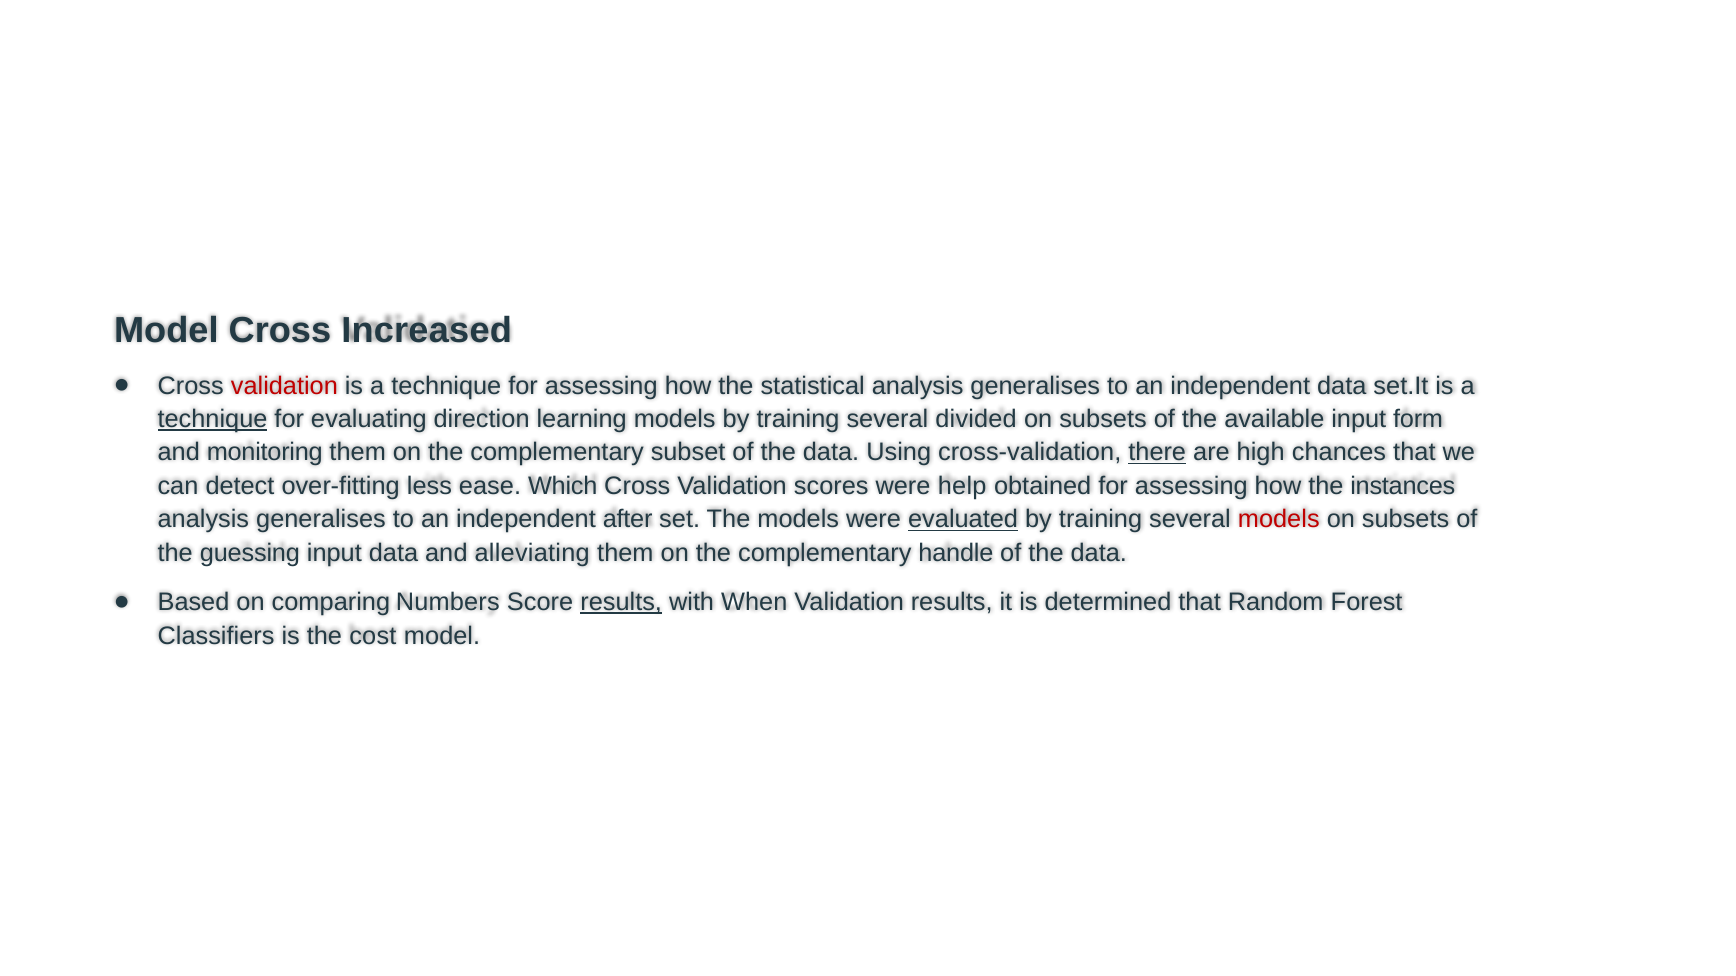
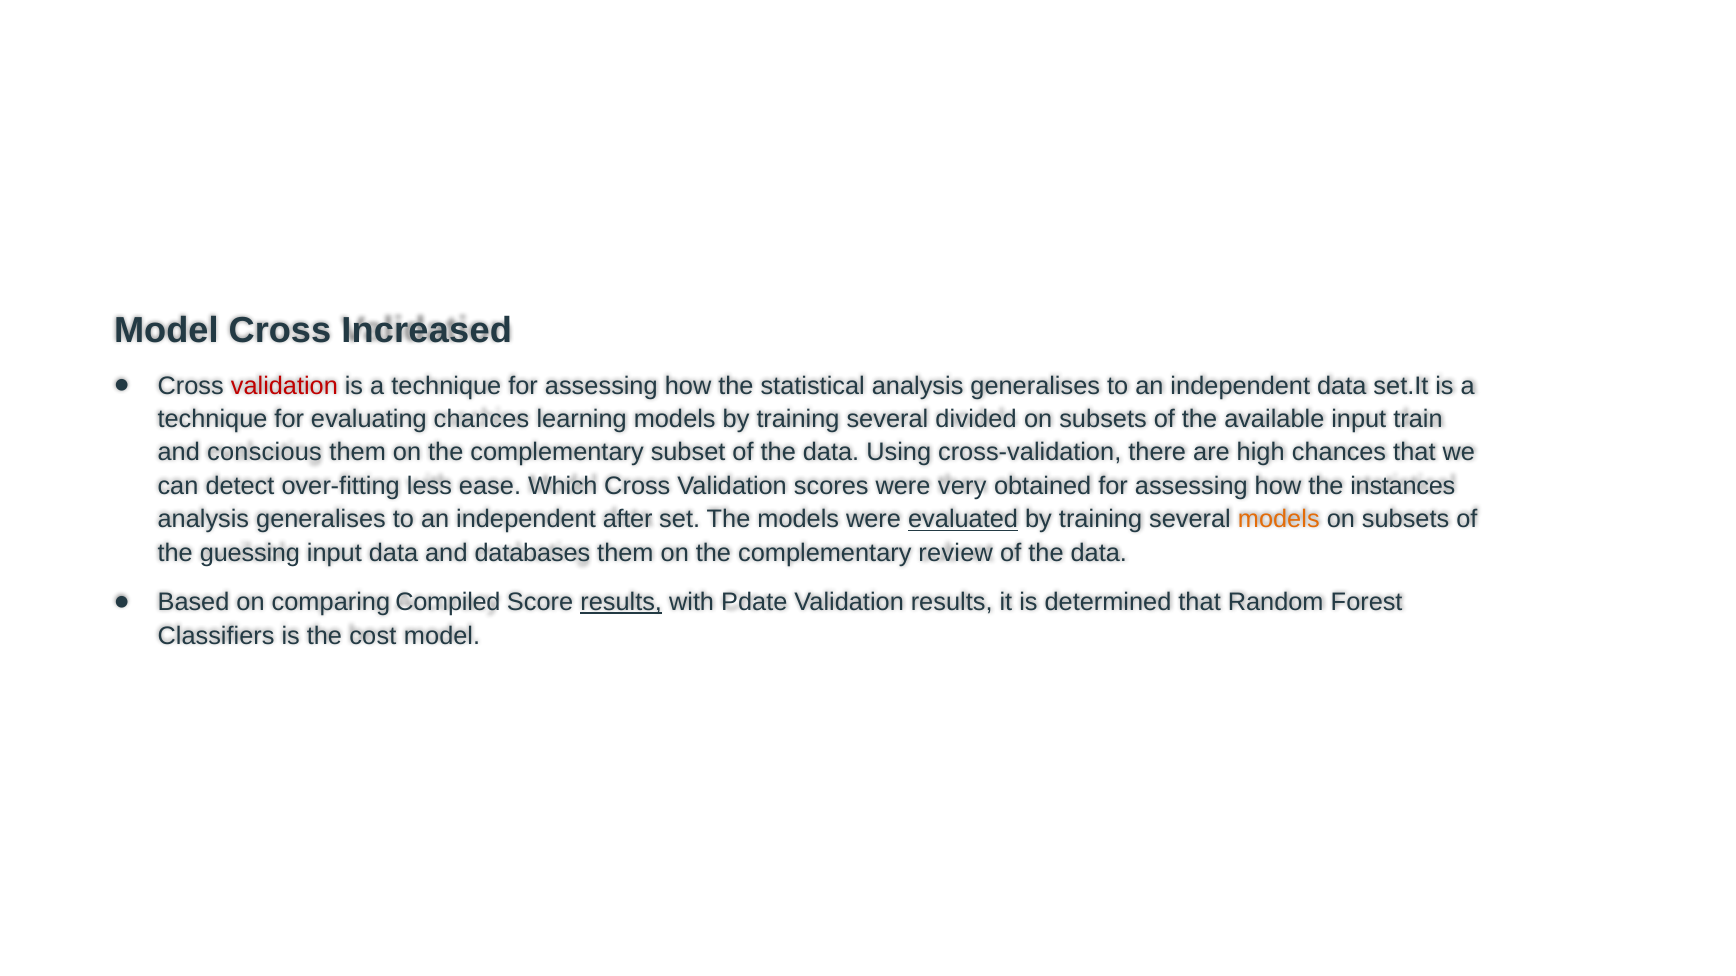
technique at (213, 419) underline: present -> none
evaluating direction: direction -> chances
form: form -> train
monitoring: monitoring -> conscious
there underline: present -> none
help: help -> very
models at (1279, 520) colour: red -> orange
alleviating: alleviating -> databases
handle: handle -> review
Numbers: Numbers -> Compiled
When: When -> Pdate
